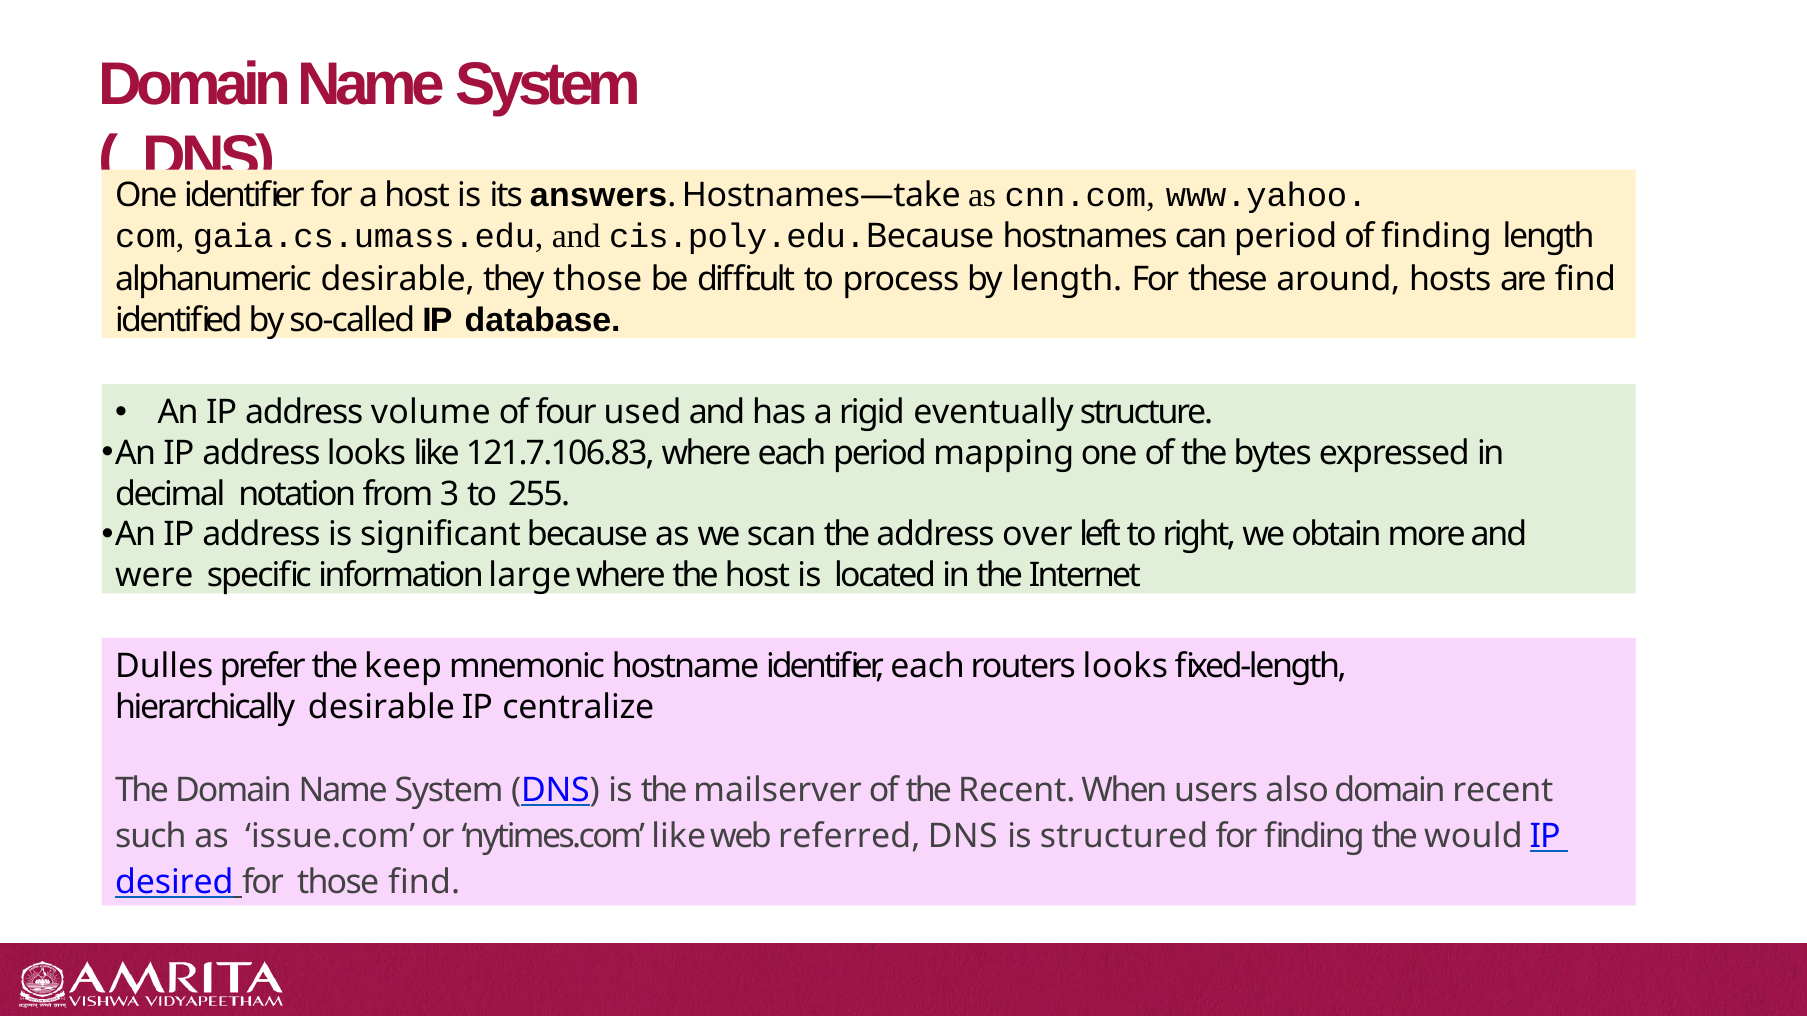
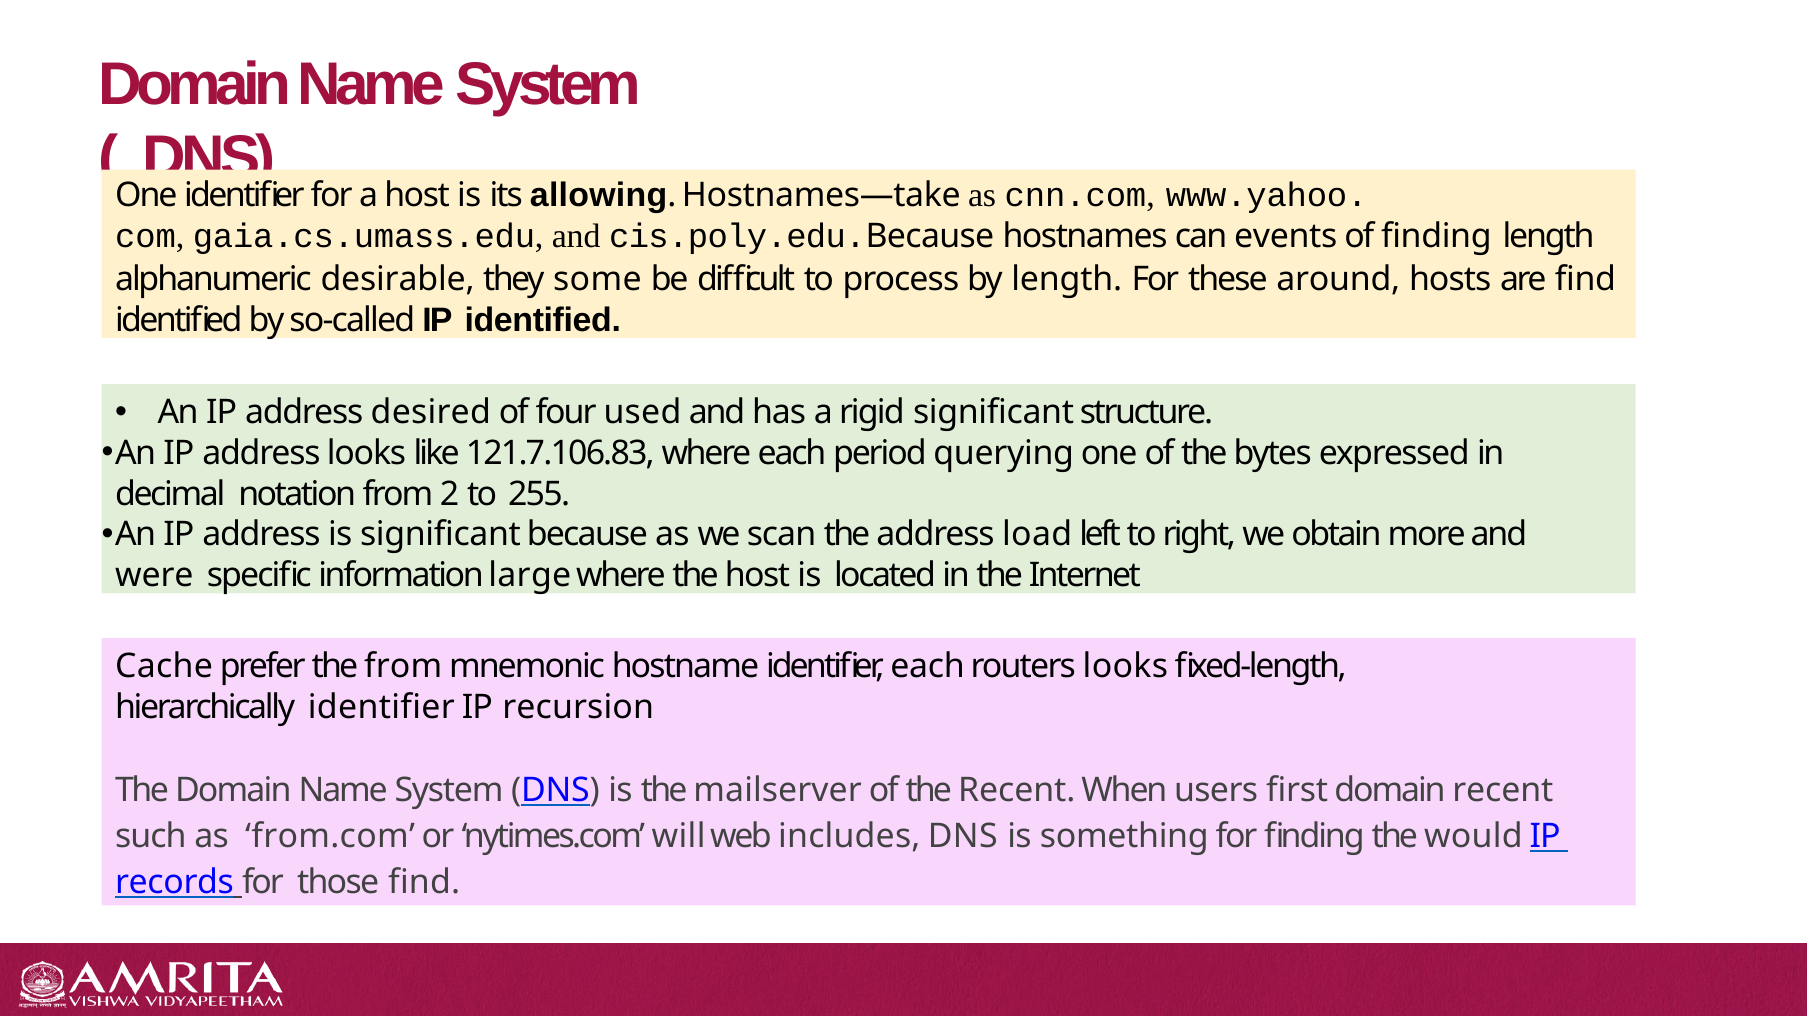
answers: answers -> allowing
can period: period -> events
they those: those -> some
IP database: database -> identified
volume: volume -> desired
rigid eventually: eventually -> significant
mapping: mapping -> querying
3: 3 -> 2
over: over -> load
Dulles: Dulles -> Cache
the keep: keep -> from
hierarchically desirable: desirable -> identifier
centralize: centralize -> recursion
also: also -> first
issue.com: issue.com -> from.com
nytimes.com like: like -> will
referred: referred -> includes
structured: structured -> something
desired: desired -> records
